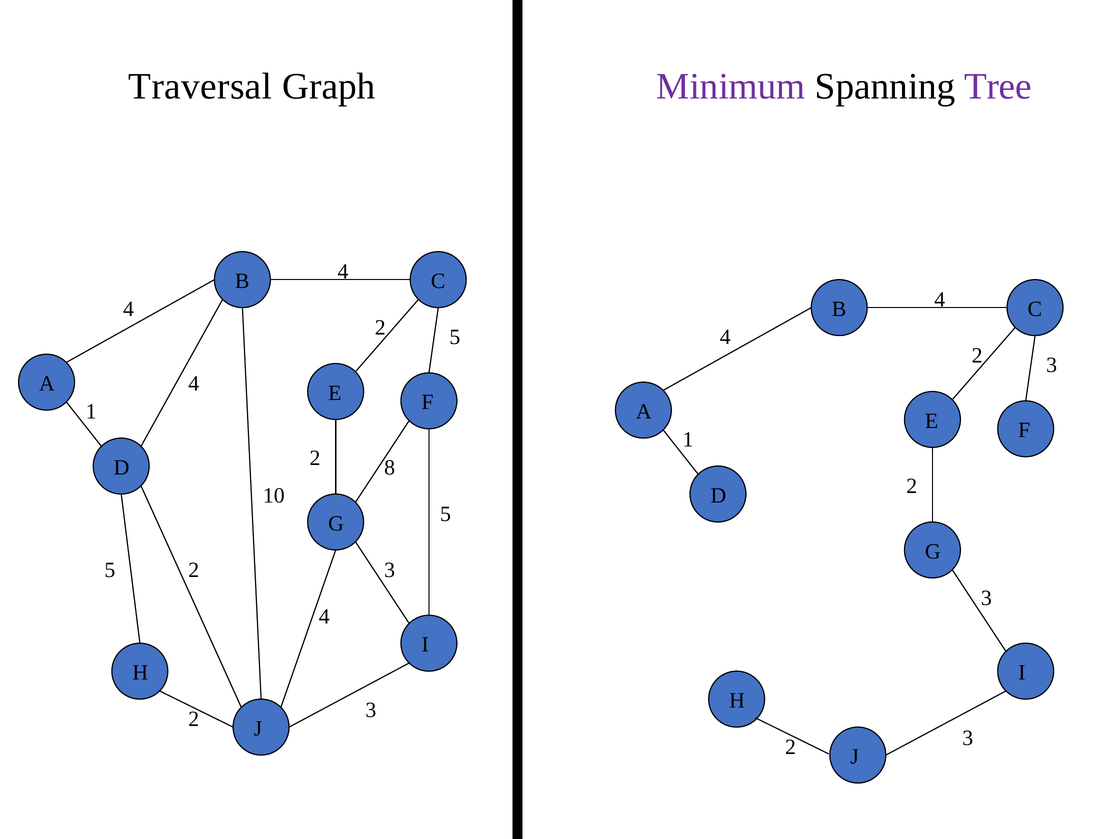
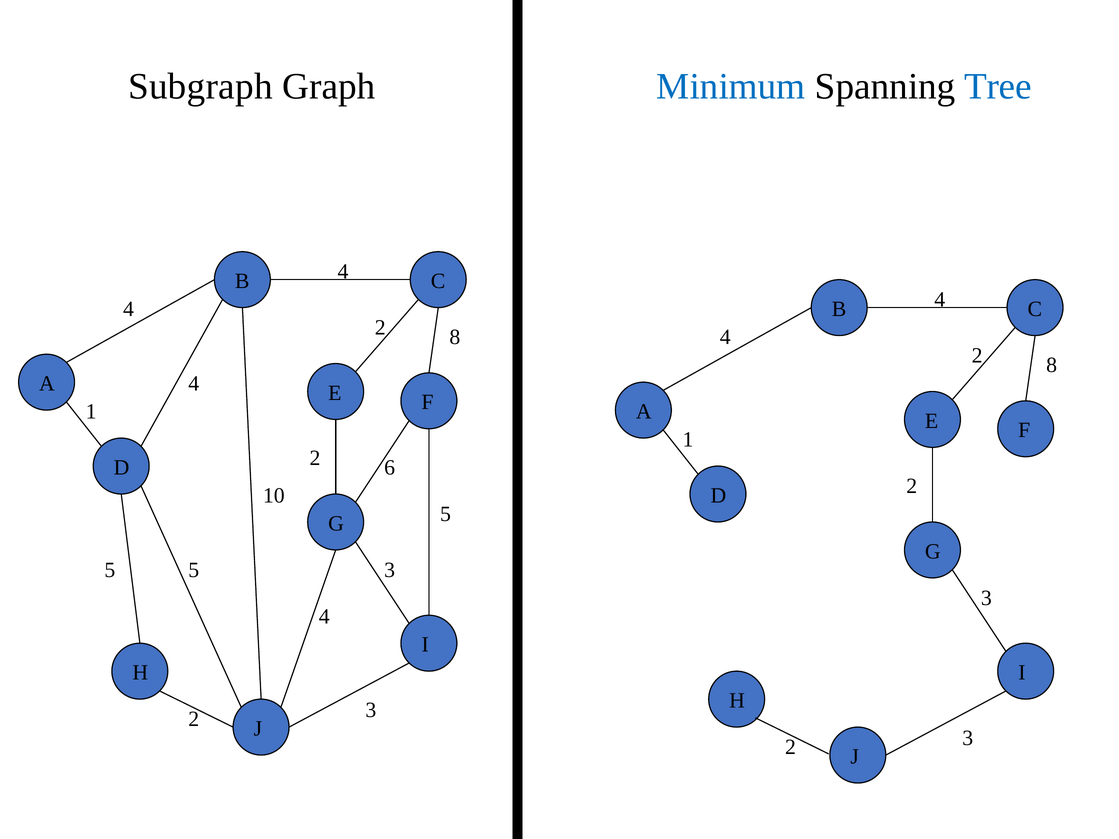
Traversal: Traversal -> Subgraph
Minimum colour: purple -> blue
Tree colour: purple -> blue
5 at (455, 337): 5 -> 8
3 at (1052, 365): 3 -> 8
8: 8 -> 6
5 2: 2 -> 5
